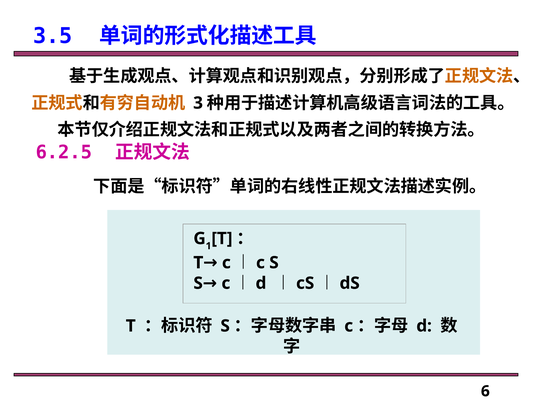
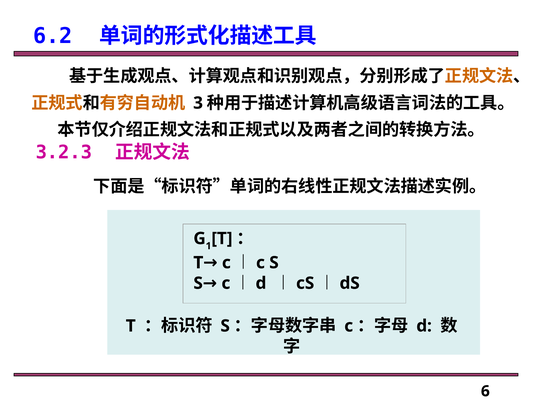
3.5: 3.5 -> 6.2
6.2.5: 6.2.5 -> 3.2.3
